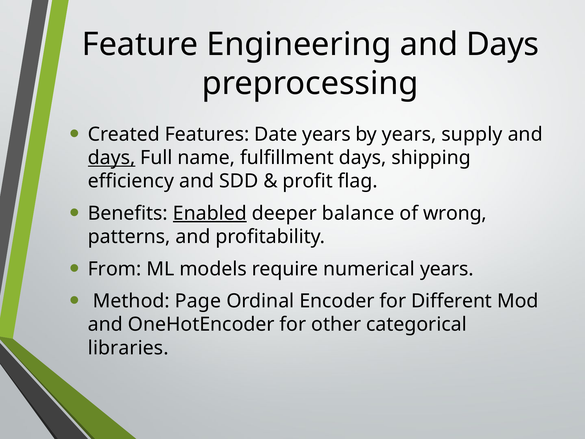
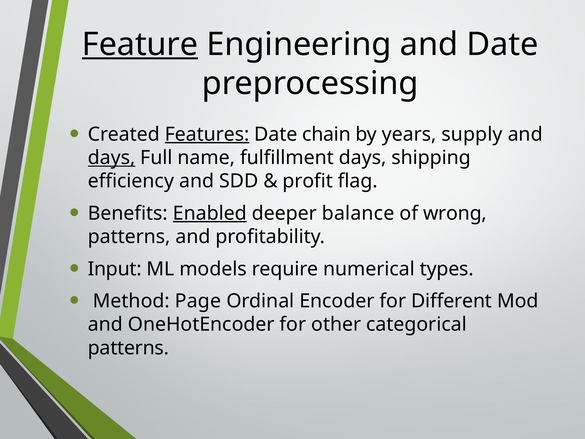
Feature underline: none -> present
Engineering and Days: Days -> Date
Features underline: none -> present
Date years: years -> chain
From: From -> Input
numerical years: years -> types
libraries at (128, 348): libraries -> patterns
